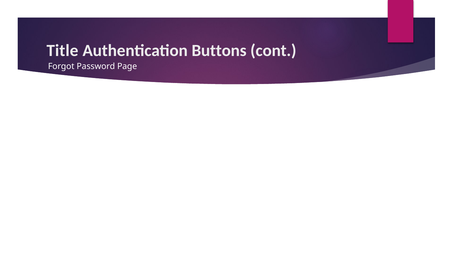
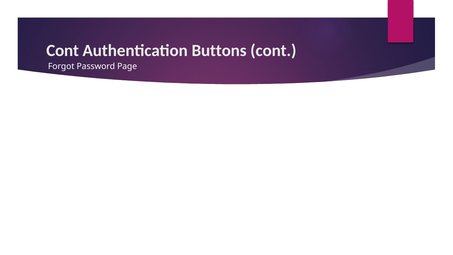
Title at (62, 50): Title -> Cont
